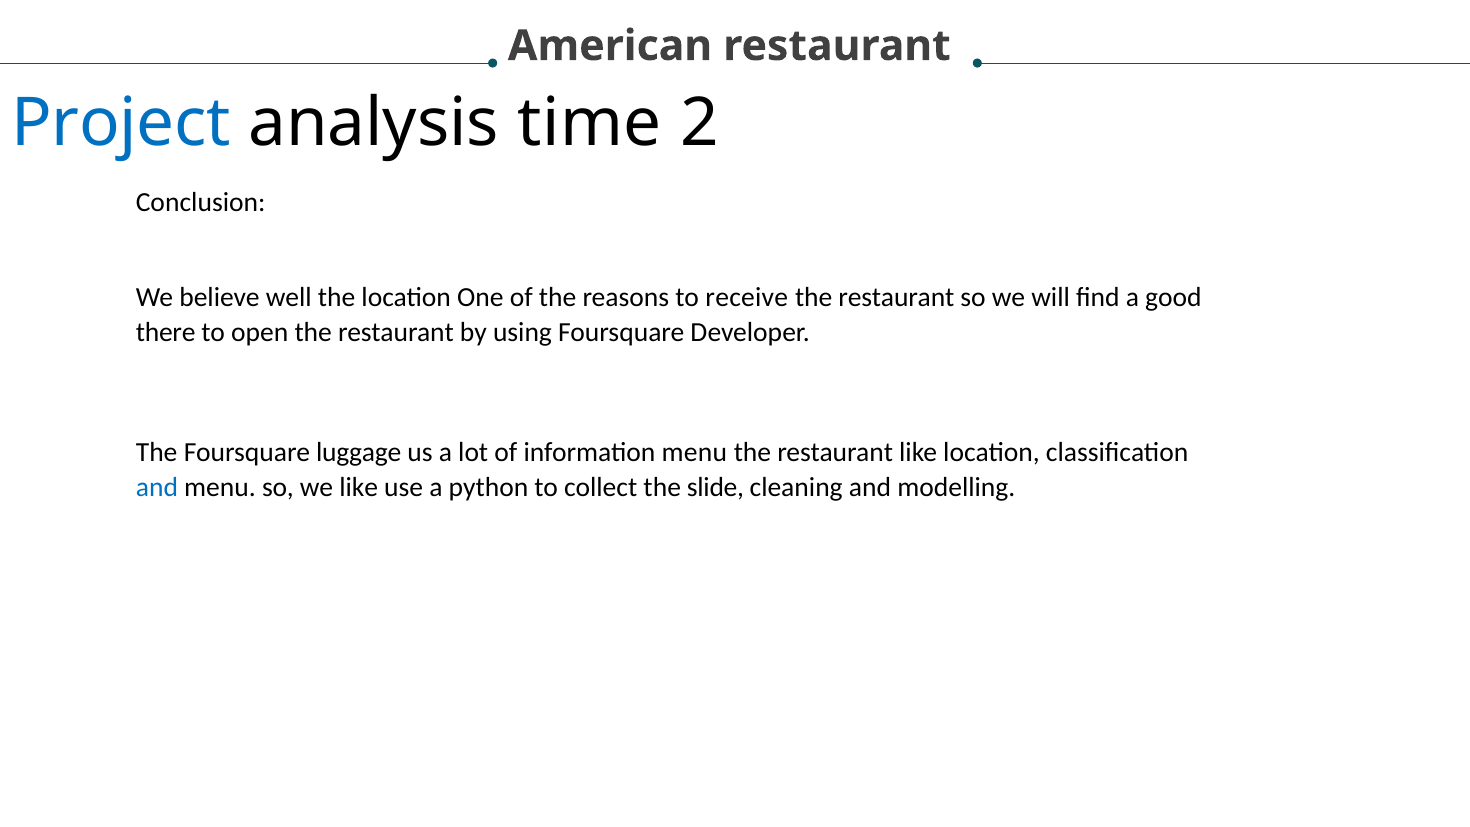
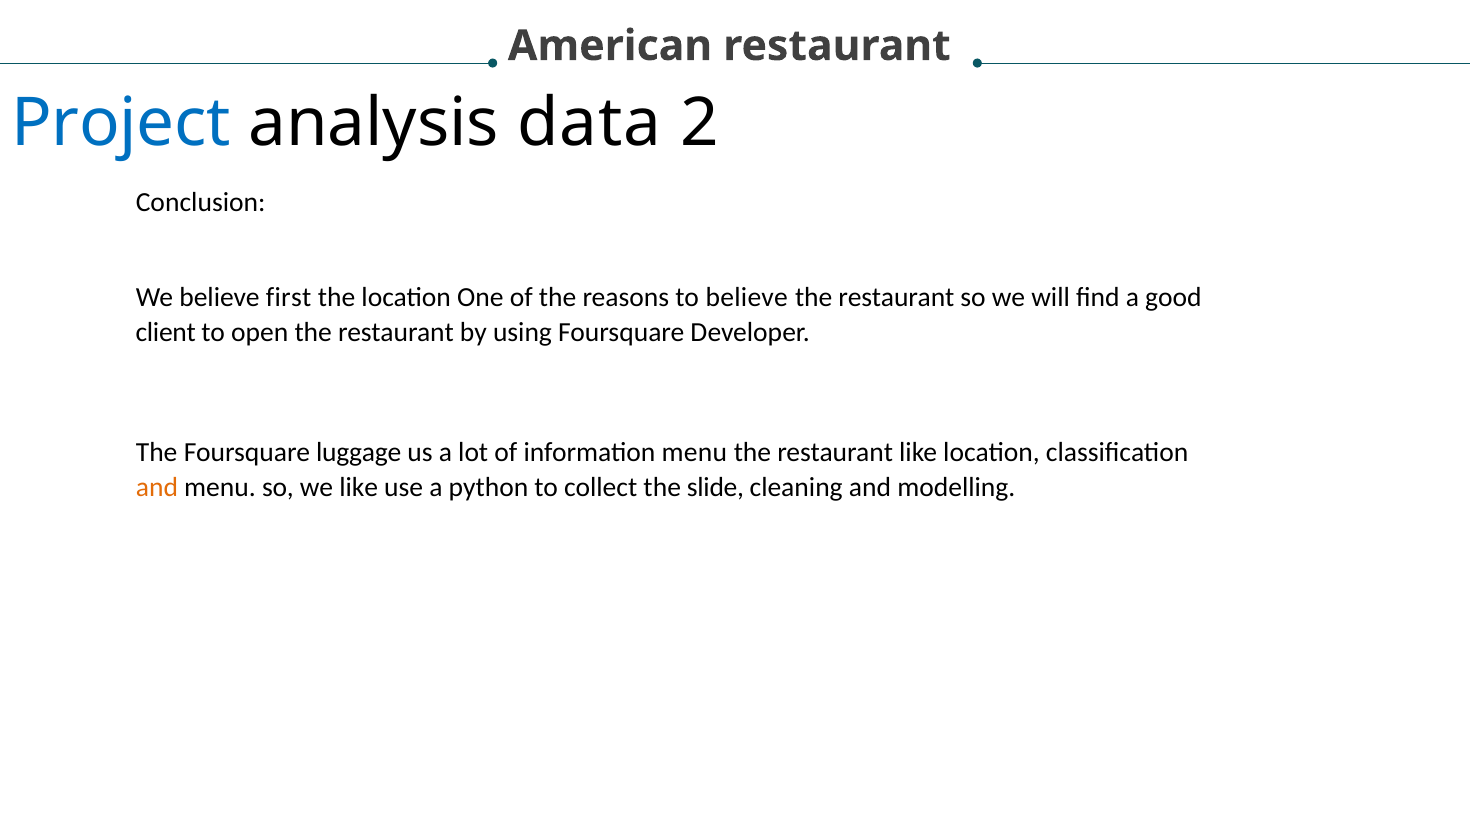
time: time -> data
well: well -> first
to receive: receive -> believe
there: there -> client
and at (157, 487) colour: blue -> orange
